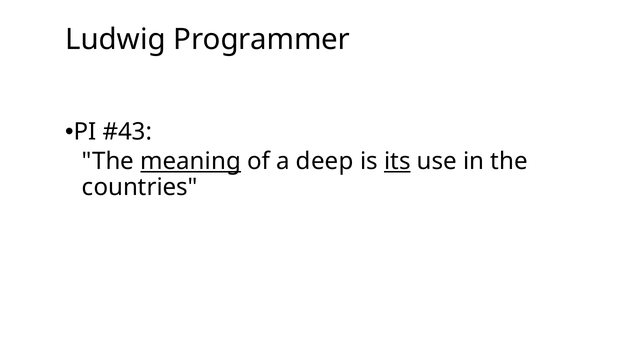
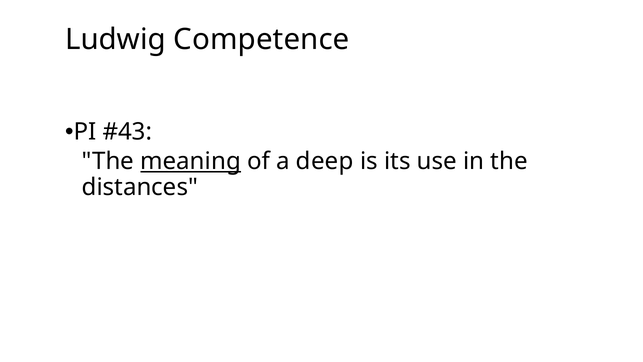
Programmer: Programmer -> Competence
its underline: present -> none
countries: countries -> distances
